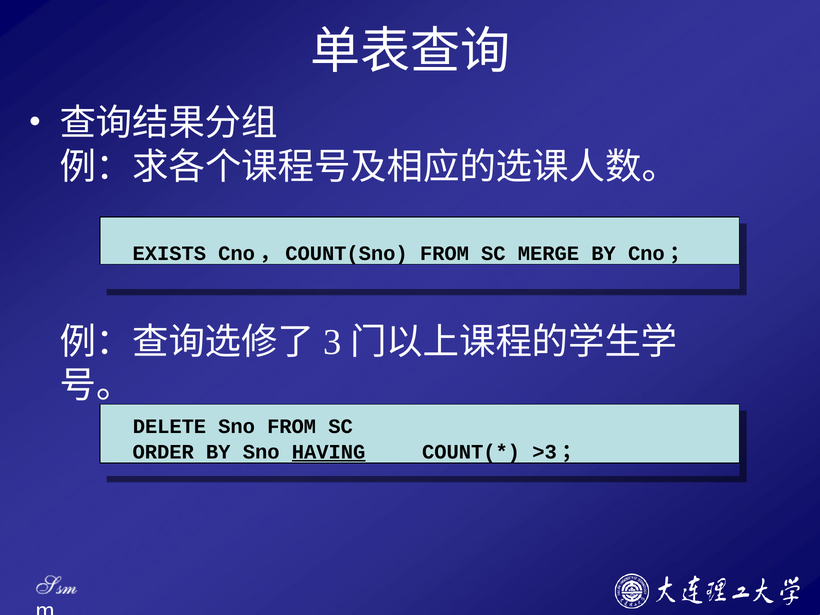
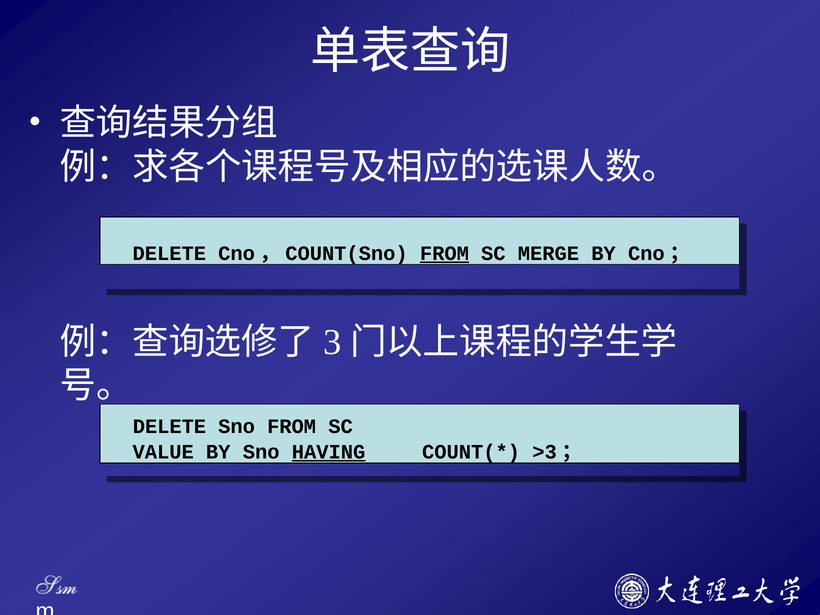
EXISTS at (169, 253): EXISTS -> DELETE
FROM at (444, 253) underline: none -> present
ORDER: ORDER -> VALUE
